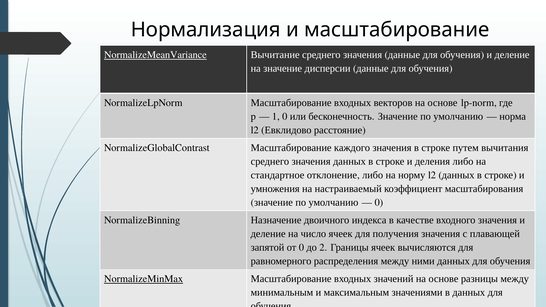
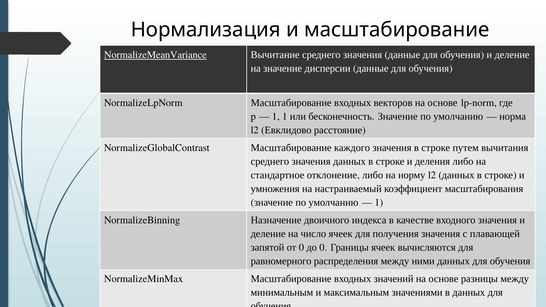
1 0: 0 -> 1
0 at (379, 202): 0 -> 1
0 2: 2 -> 0
NormalizeMinMax underline: present -> none
